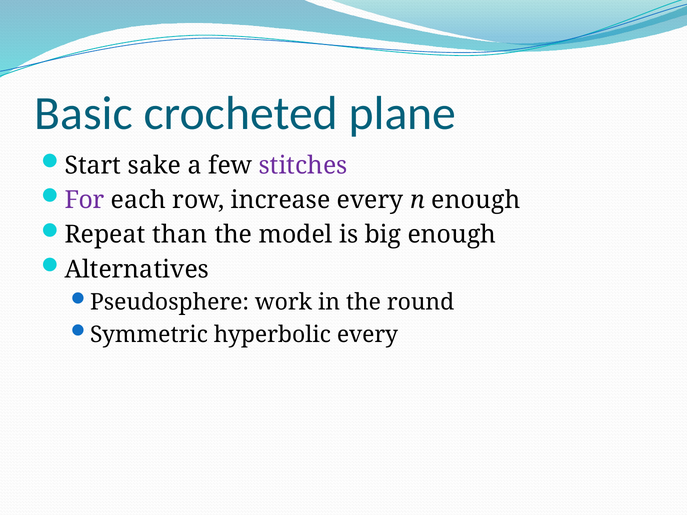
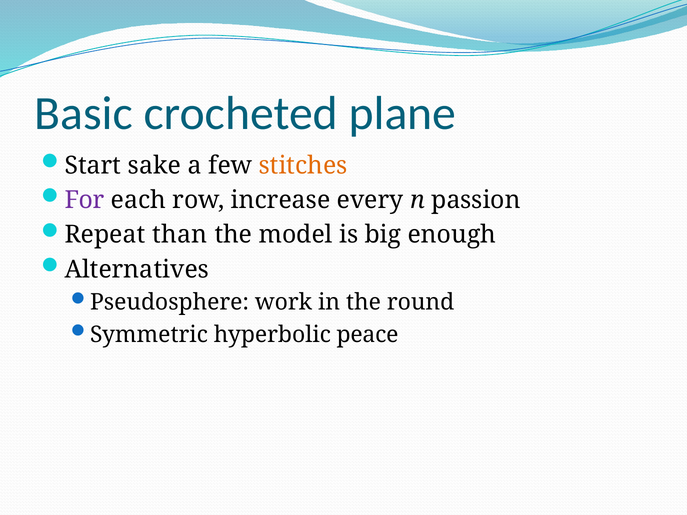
stitches colour: purple -> orange
n enough: enough -> passion
hyperbolic every: every -> peace
